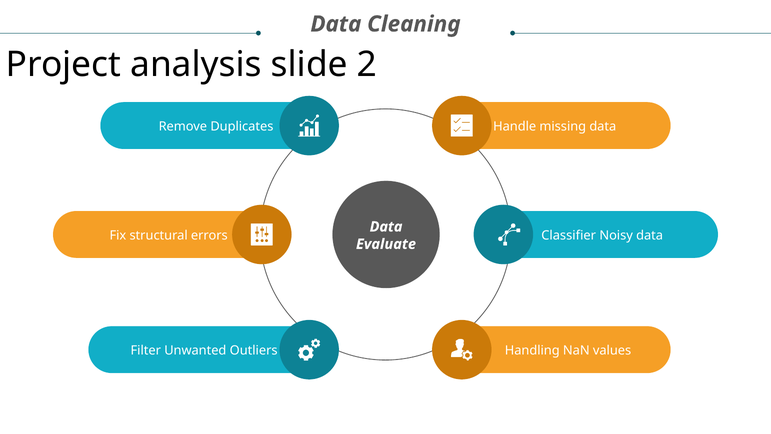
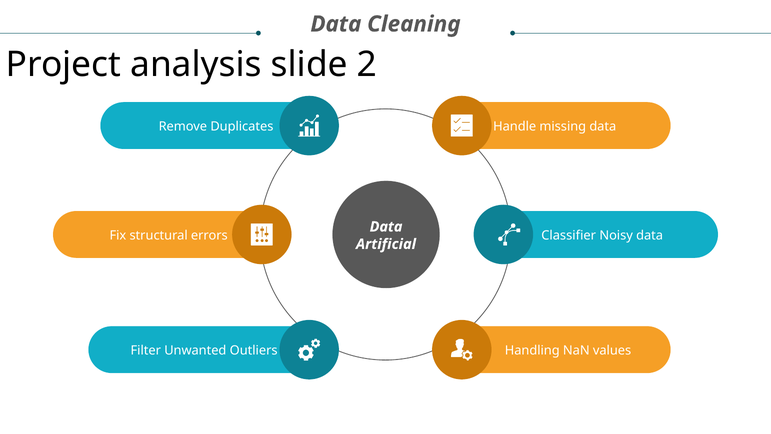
Evaluate: Evaluate -> Artificial
